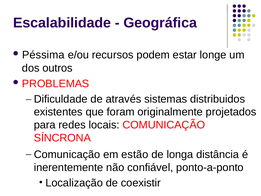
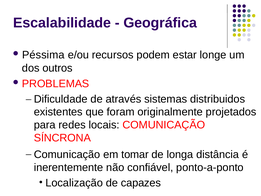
estão: estão -> tomar
coexistir: coexistir -> capazes
